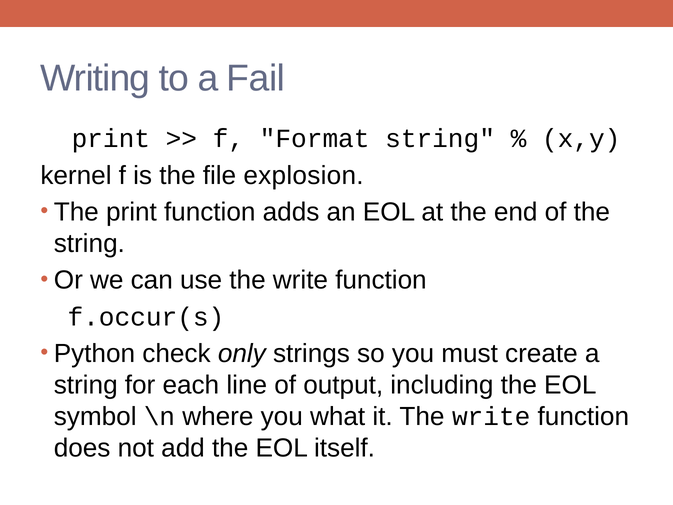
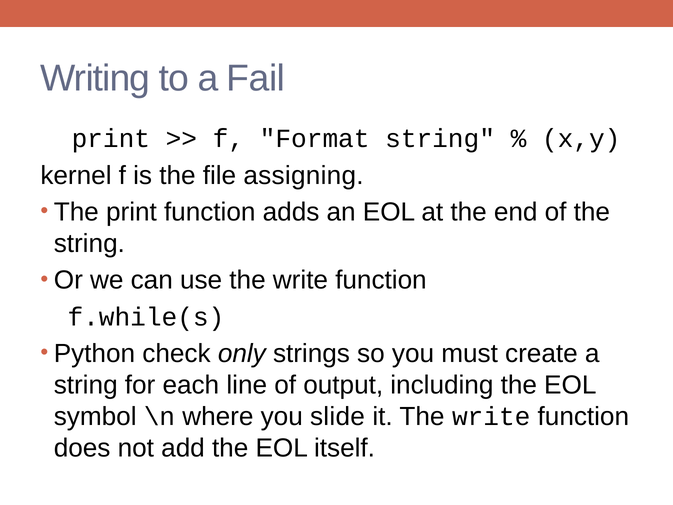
explosion: explosion -> assigning
f.occur(s: f.occur(s -> f.while(s
what: what -> slide
